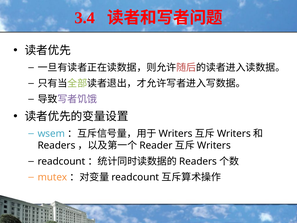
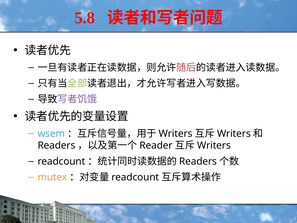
3.4: 3.4 -> 5.8
